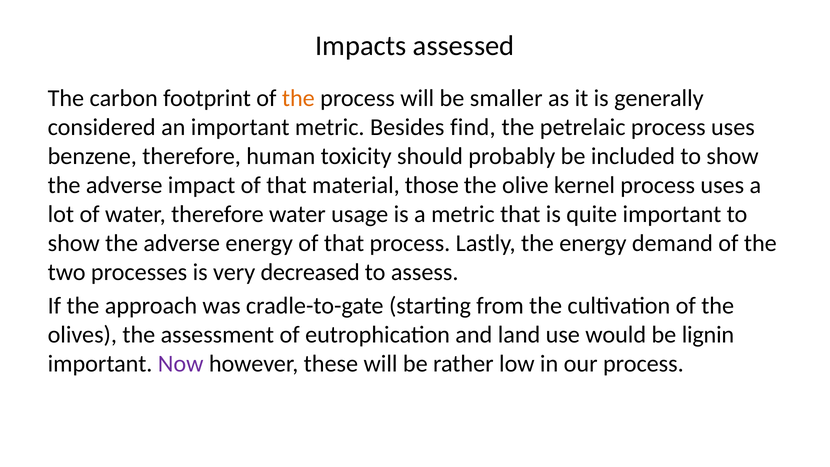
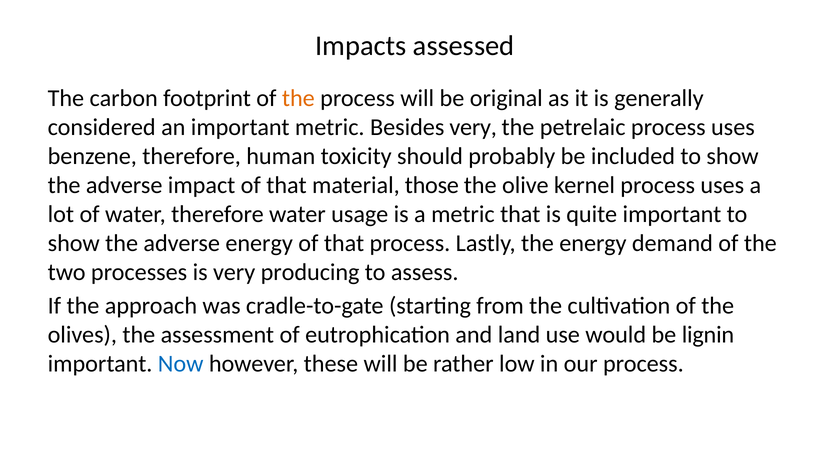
smaller: smaller -> original
Besides find: find -> very
decreased: decreased -> producing
Now colour: purple -> blue
